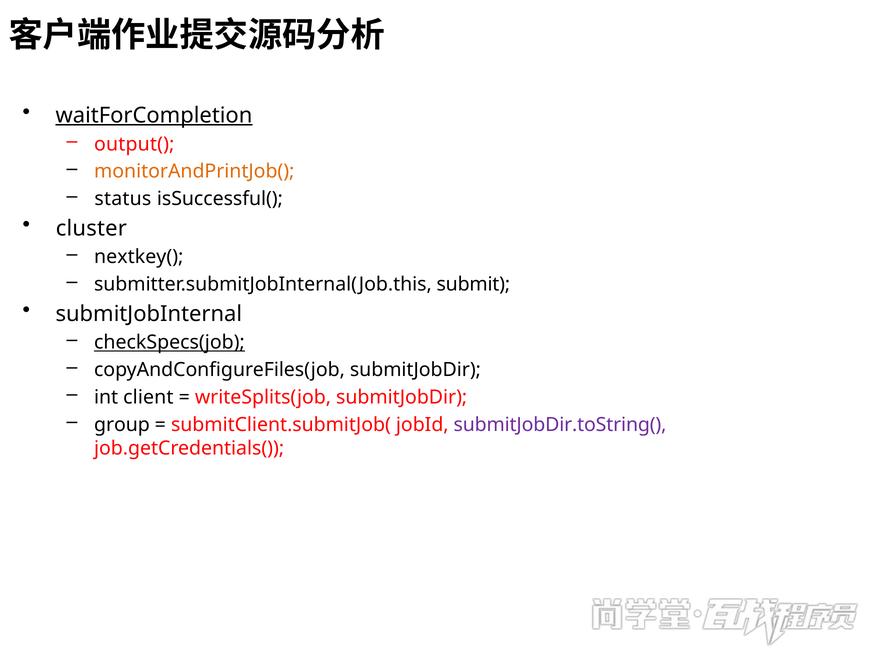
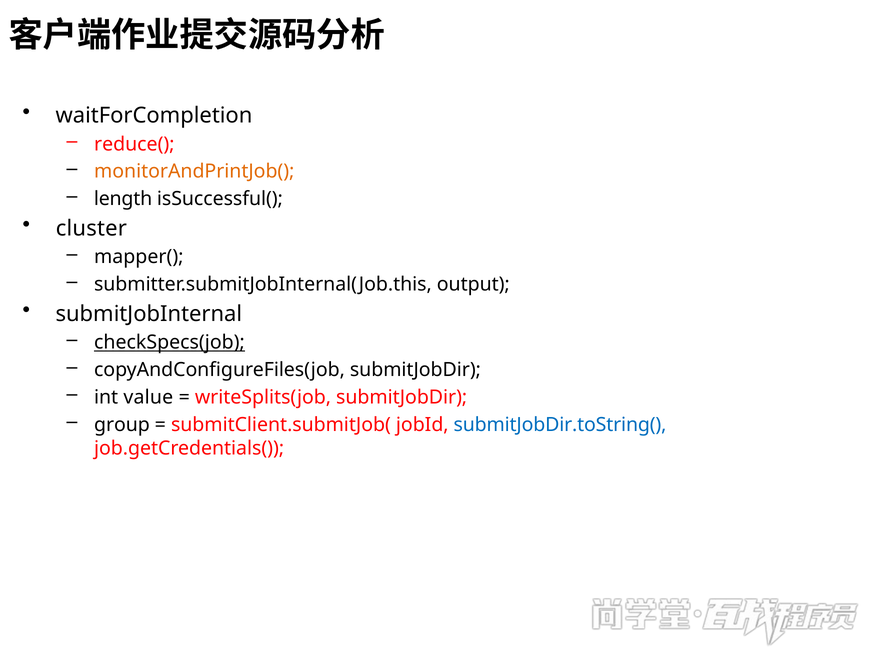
waitForCompletion underline: present -> none
output(: output( -> reduce(
status: status -> length
nextkey(: nextkey( -> mapper(
submit: submit -> output
client: client -> value
submitJobDir.toString( colour: purple -> blue
